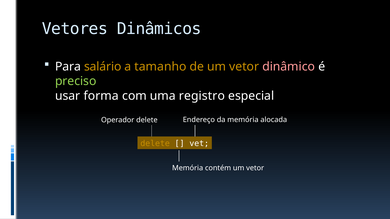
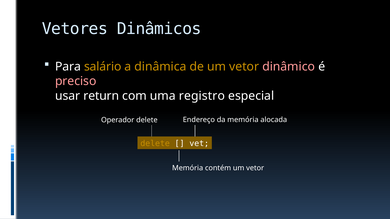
tamanho: tamanho -> dinâmica
preciso colour: light green -> pink
forma: forma -> return
